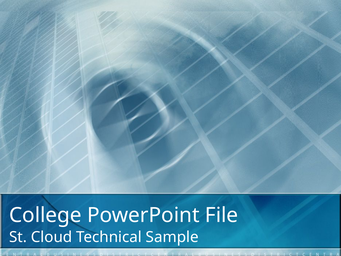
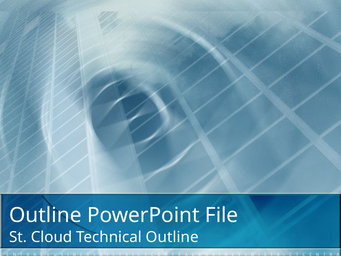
College at (45, 215): College -> Outline
Technical Sample: Sample -> Outline
